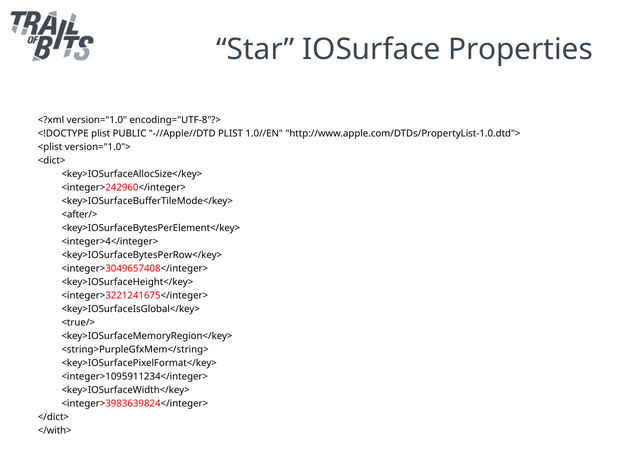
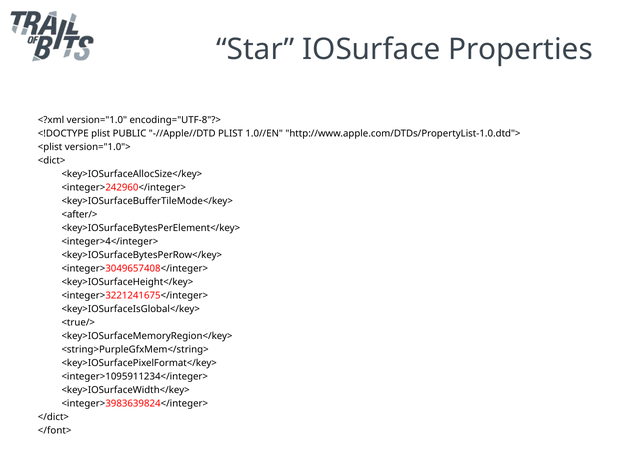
</with>: </with> -> </font>
